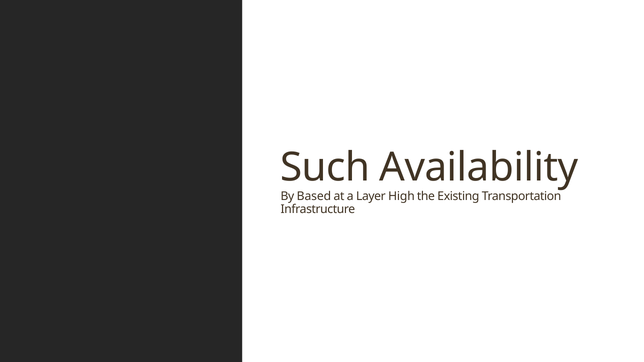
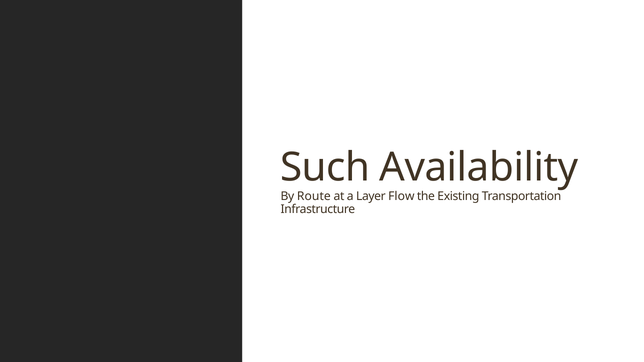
Based: Based -> Route
High: High -> Flow
